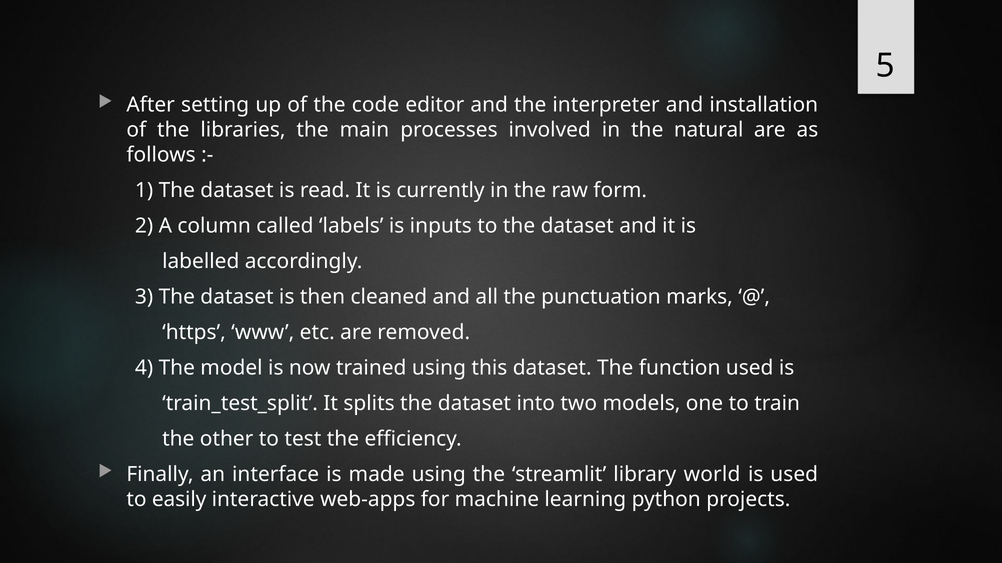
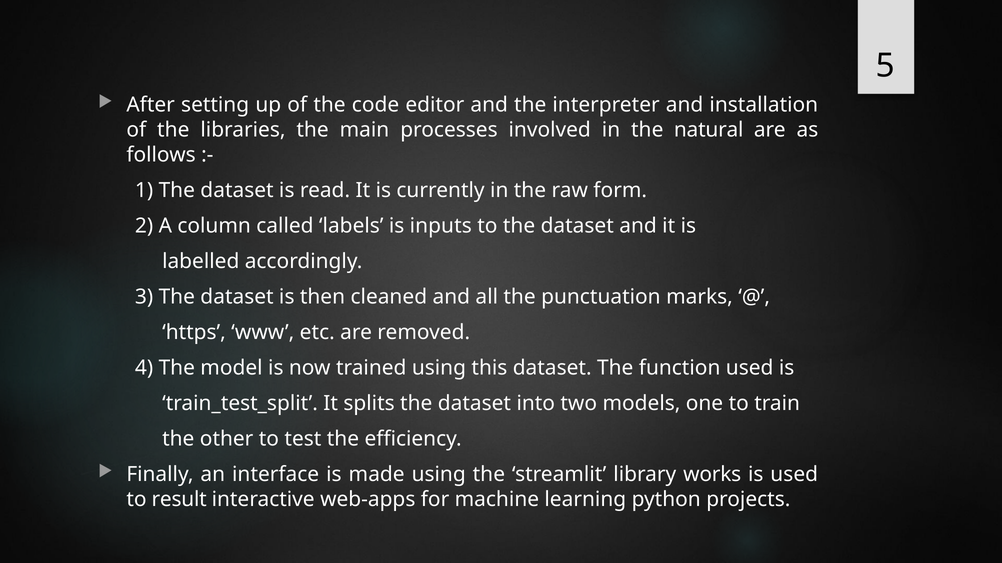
world: world -> works
easily: easily -> result
